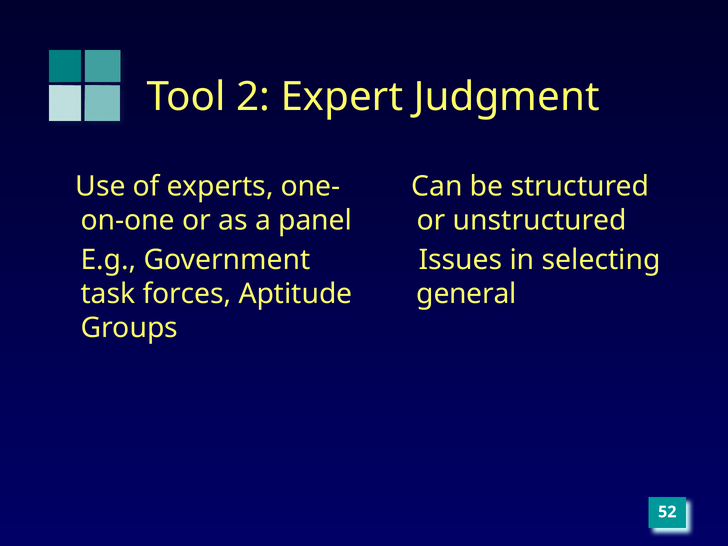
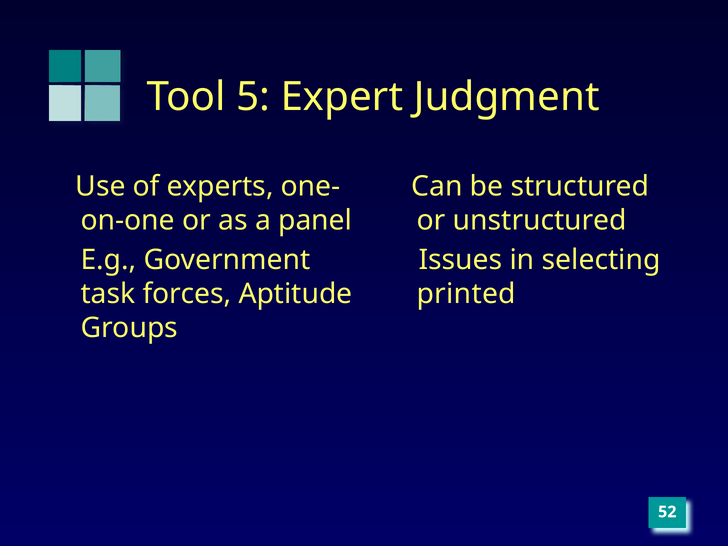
2: 2 -> 5
general: general -> printed
